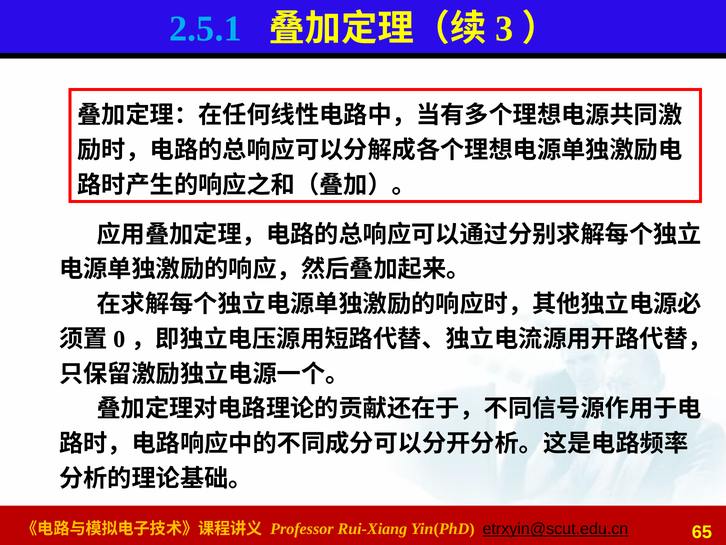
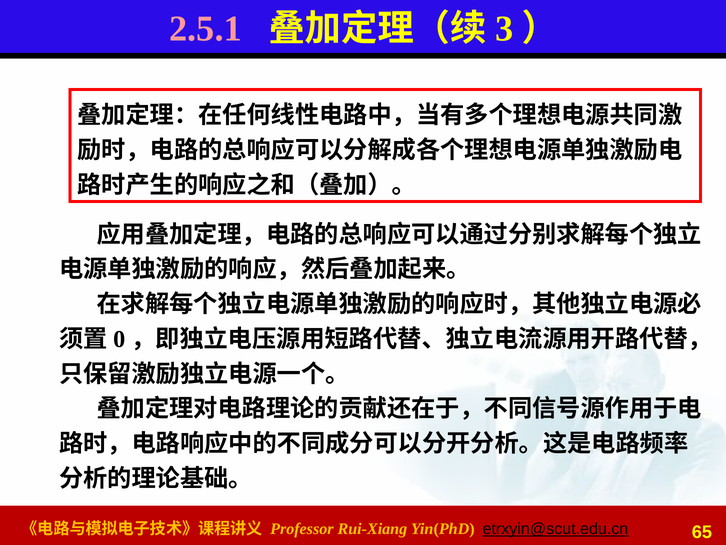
2.5.1 colour: light blue -> pink
